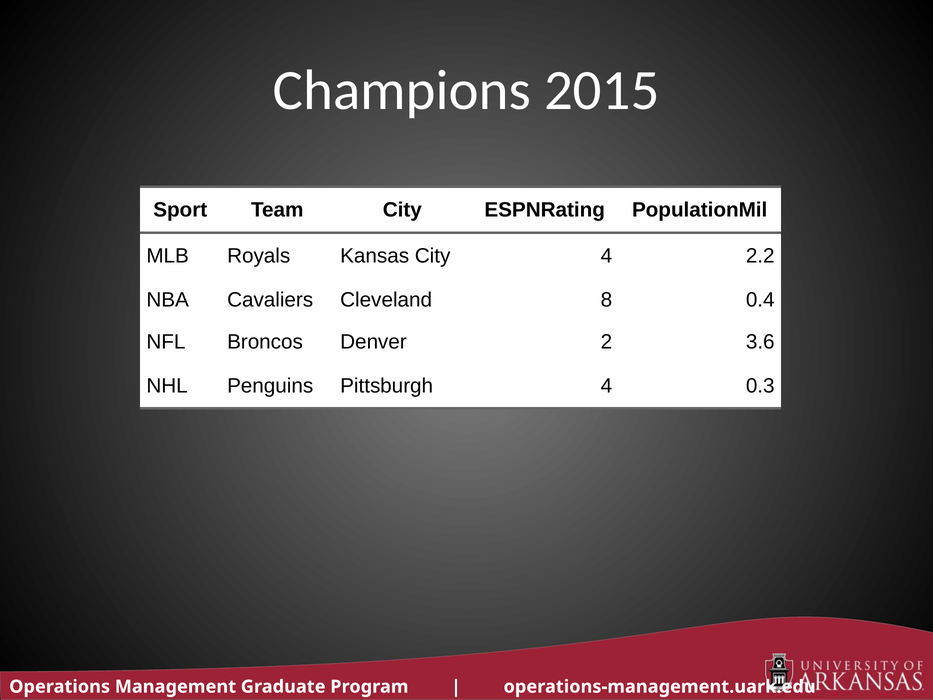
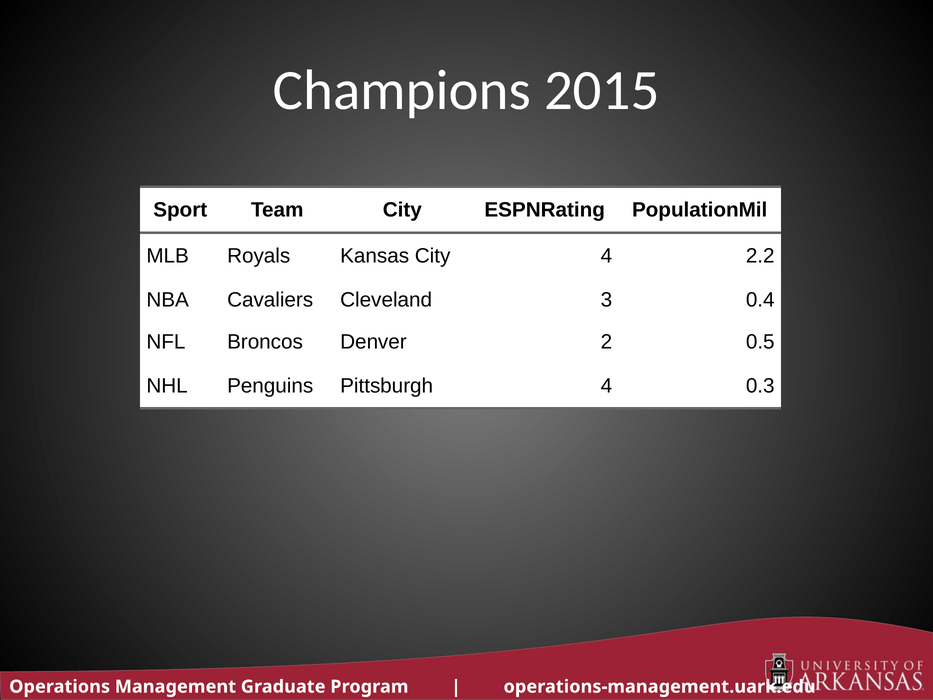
8: 8 -> 3
3.6: 3.6 -> 0.5
